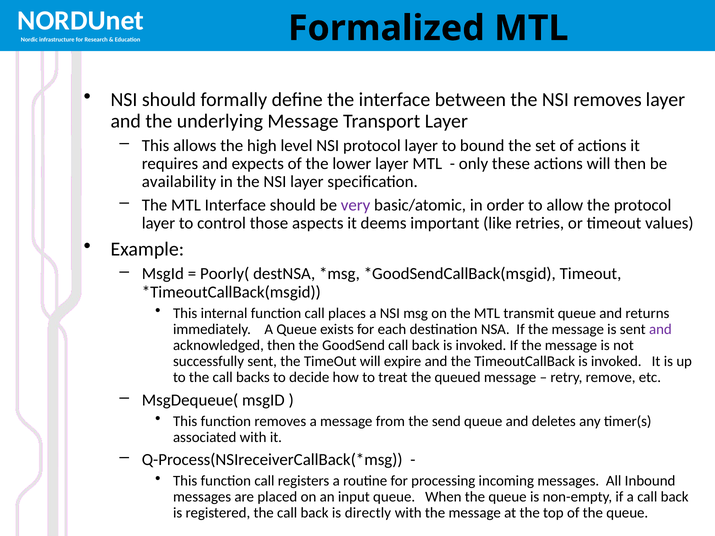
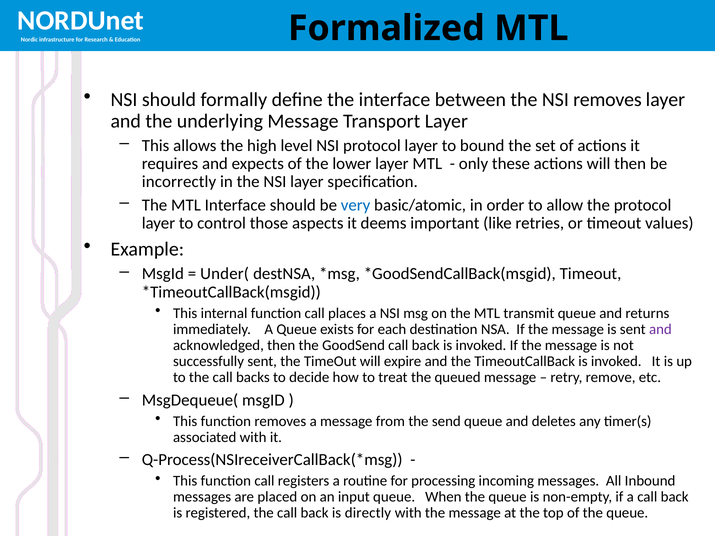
availability: availability -> incorrectly
very colour: purple -> blue
Poorly(: Poorly( -> Under(
